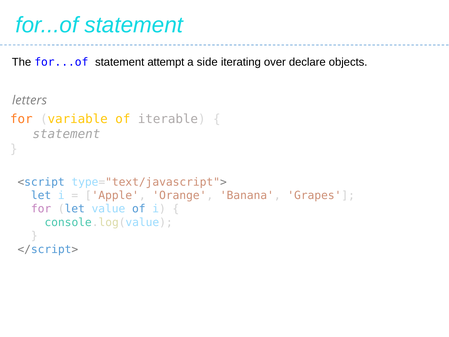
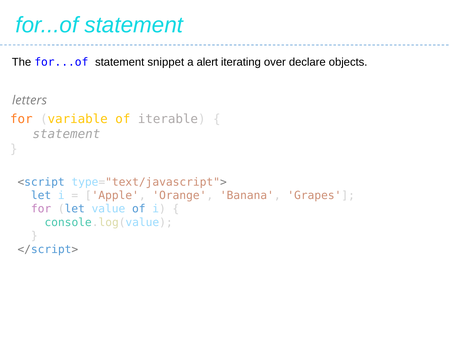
attempt: attempt -> snippet
side: side -> alert
